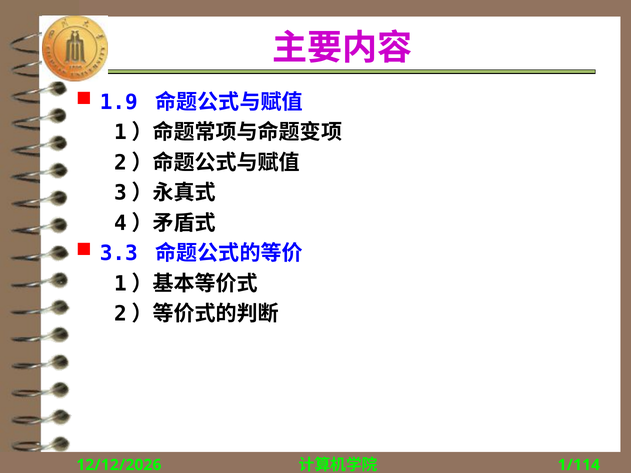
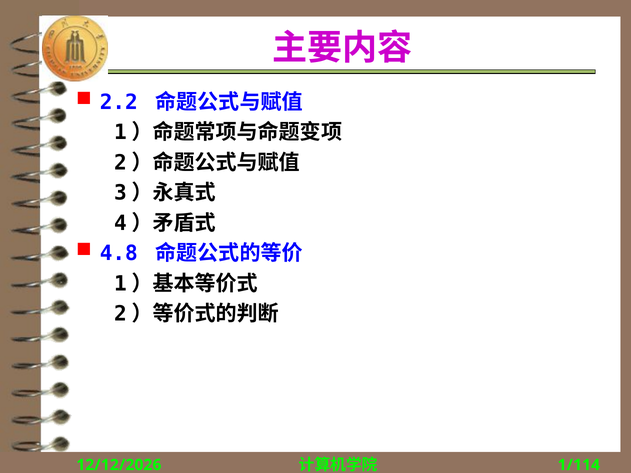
1.9: 1.9 -> 2.2
3.3: 3.3 -> 4.8
